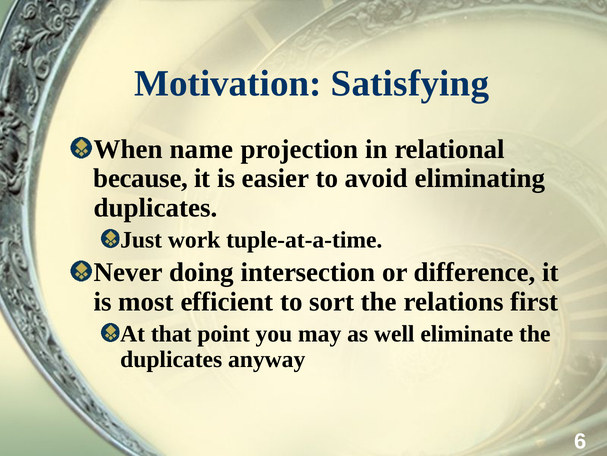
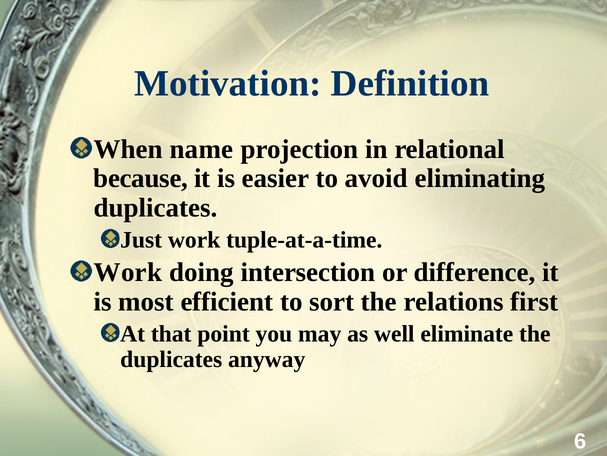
Satisfying: Satisfying -> Definition
Never at (128, 272): Never -> Work
